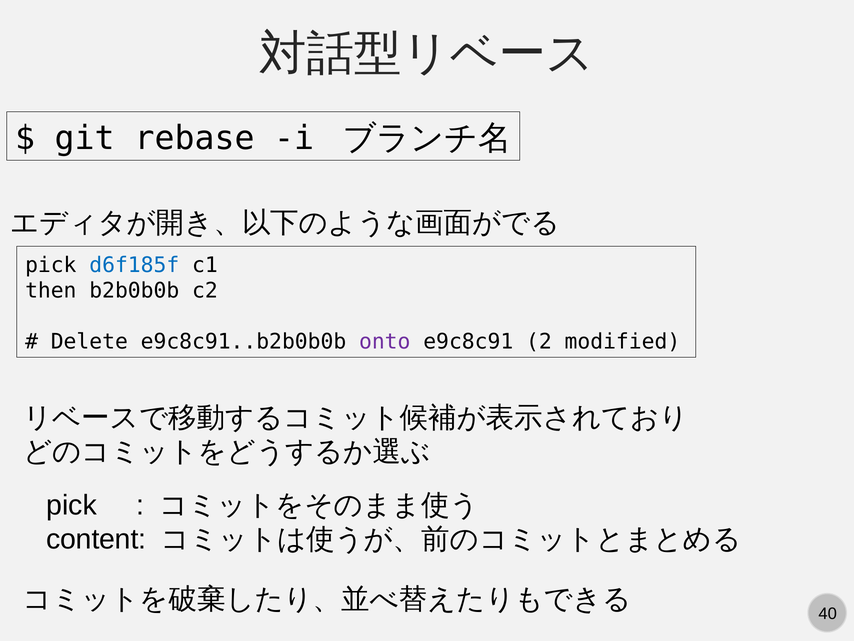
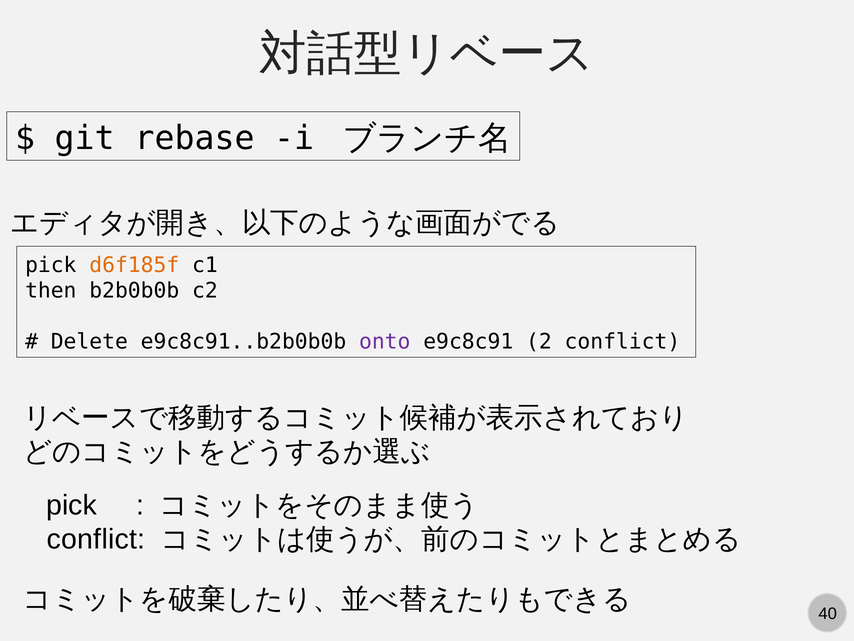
d6f185f colour: blue -> orange
2 modified: modified -> conflict
content at (96, 539): content -> conflict
